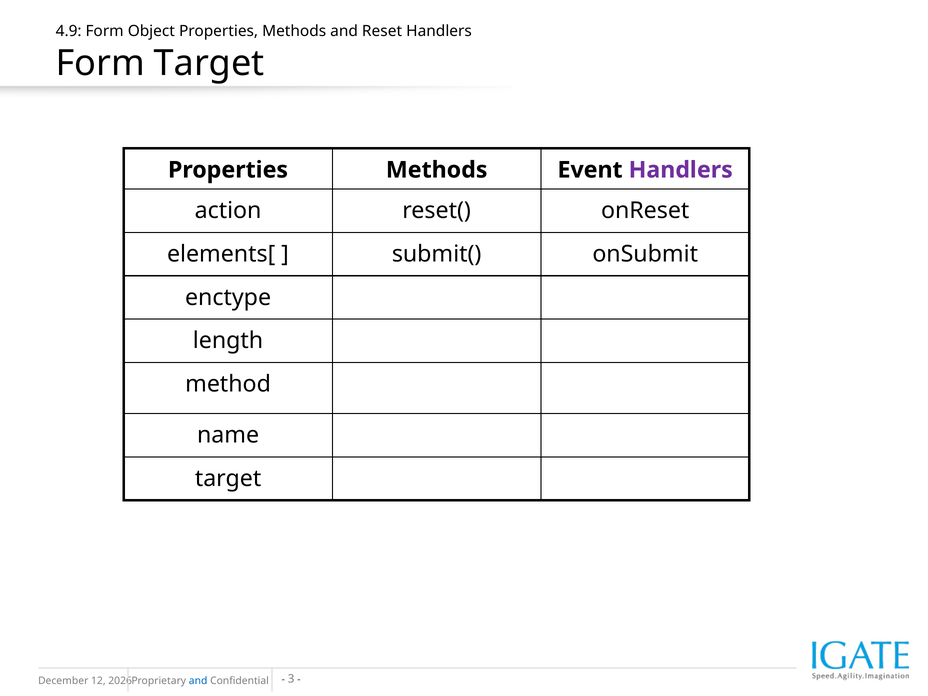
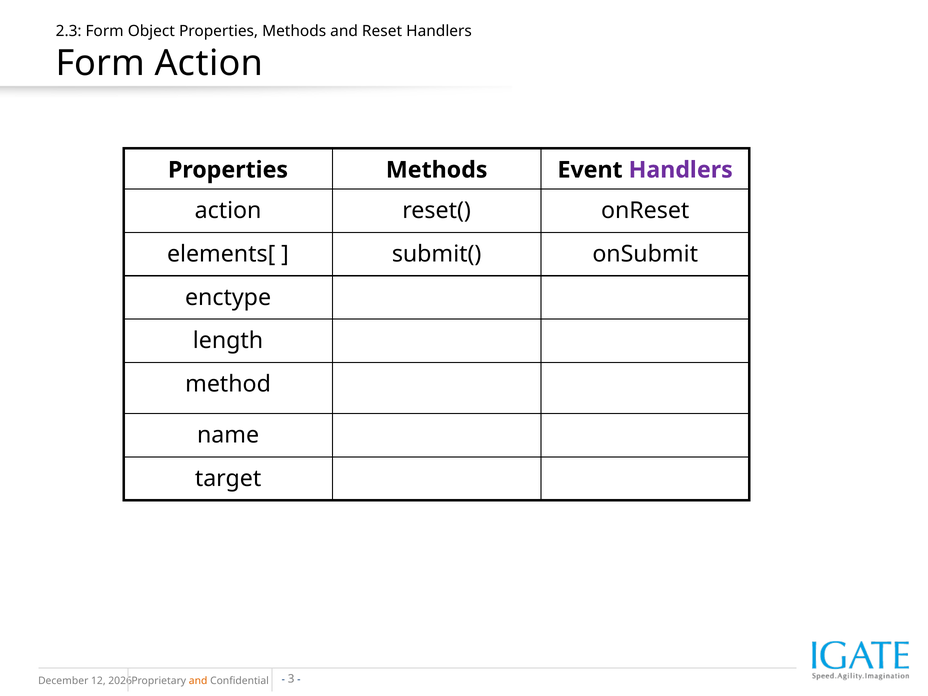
4.9: 4.9 -> 2.3
Form Target: Target -> Action
and at (198, 681) colour: blue -> orange
